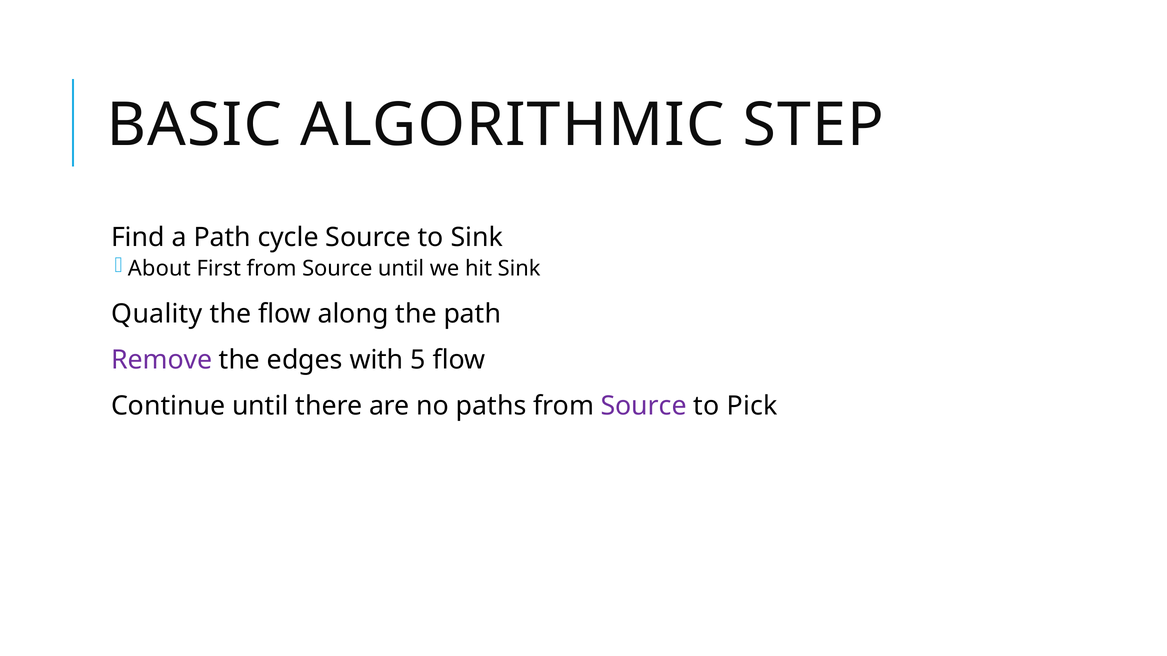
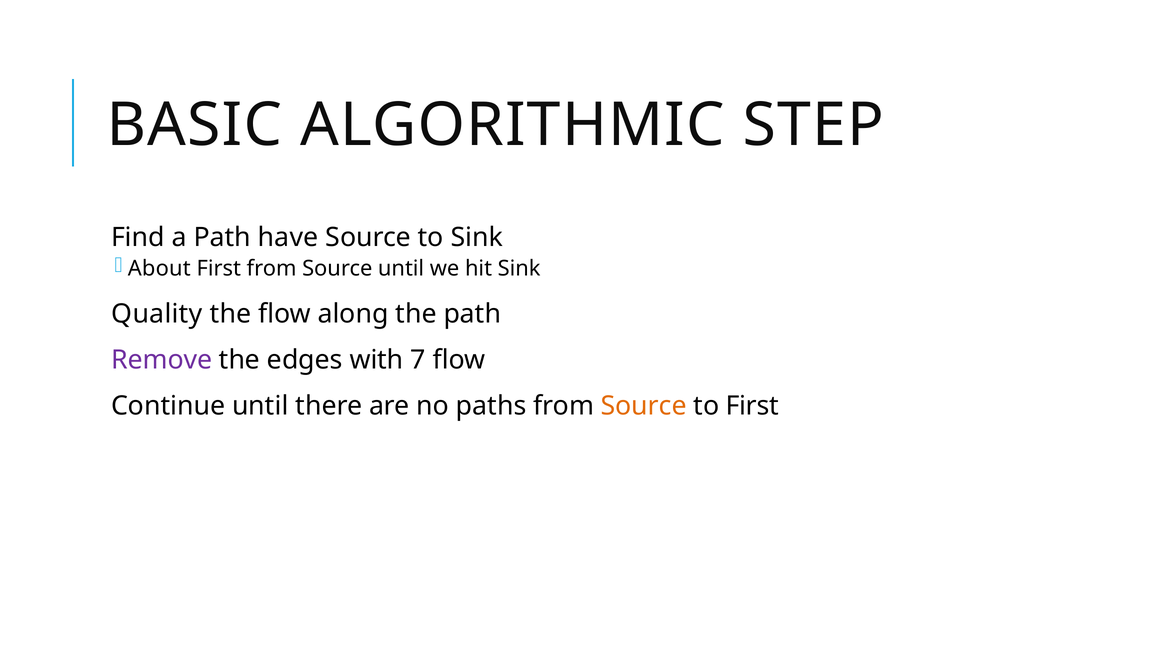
cycle: cycle -> have
5: 5 -> 7
Source at (644, 406) colour: purple -> orange
to Pick: Pick -> First
